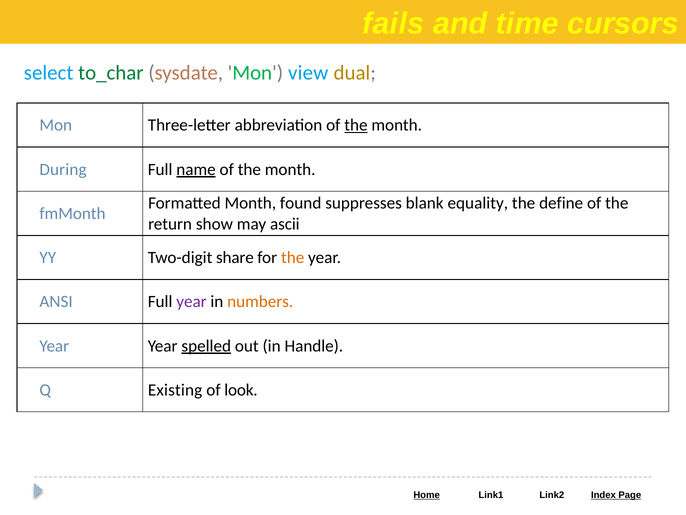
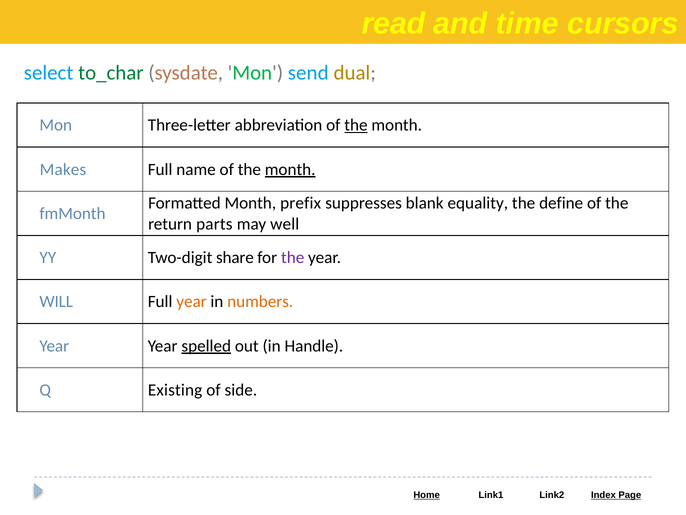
fails: fails -> read
view: view -> send
During: During -> Makes
name underline: present -> none
month at (290, 169) underline: none -> present
found: found -> prefix
show: show -> parts
ascii: ascii -> well
the at (293, 257) colour: orange -> purple
ANSI: ANSI -> WILL
year at (191, 301) colour: purple -> orange
look: look -> side
